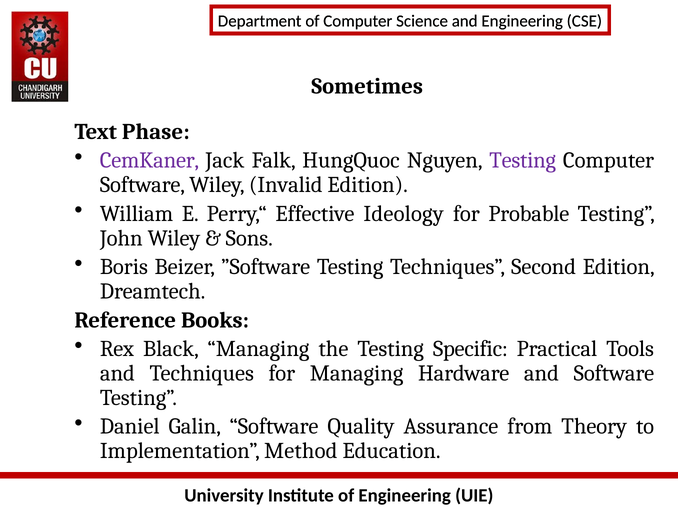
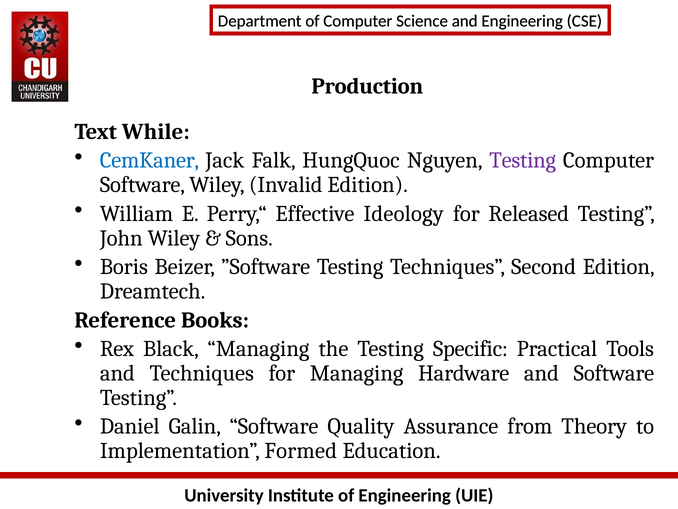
Sometimes: Sometimes -> Production
Phase: Phase -> While
CemKaner colour: purple -> blue
Probable: Probable -> Released
Method: Method -> Formed
